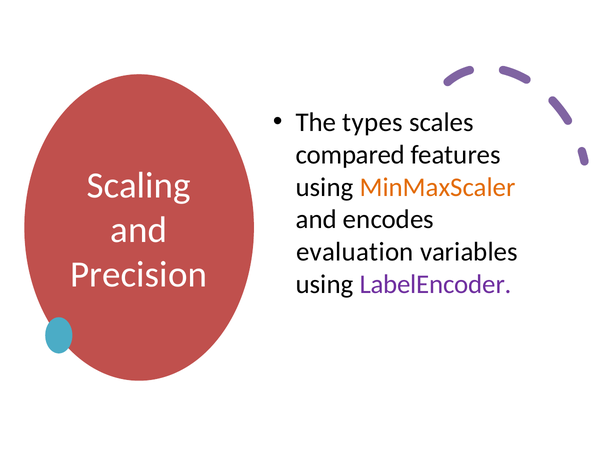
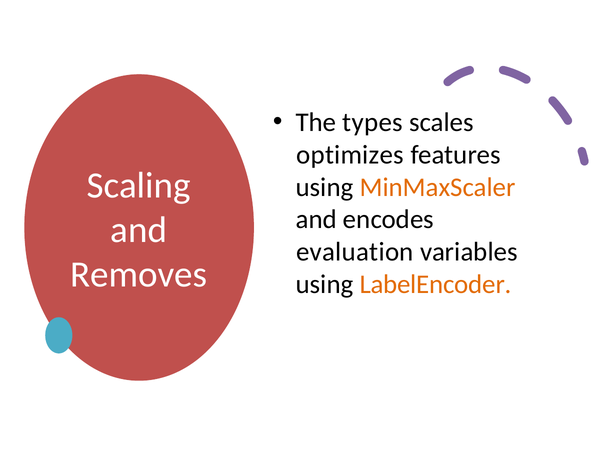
compared: compared -> optimizes
Precision: Precision -> Removes
LabelEncoder colour: purple -> orange
